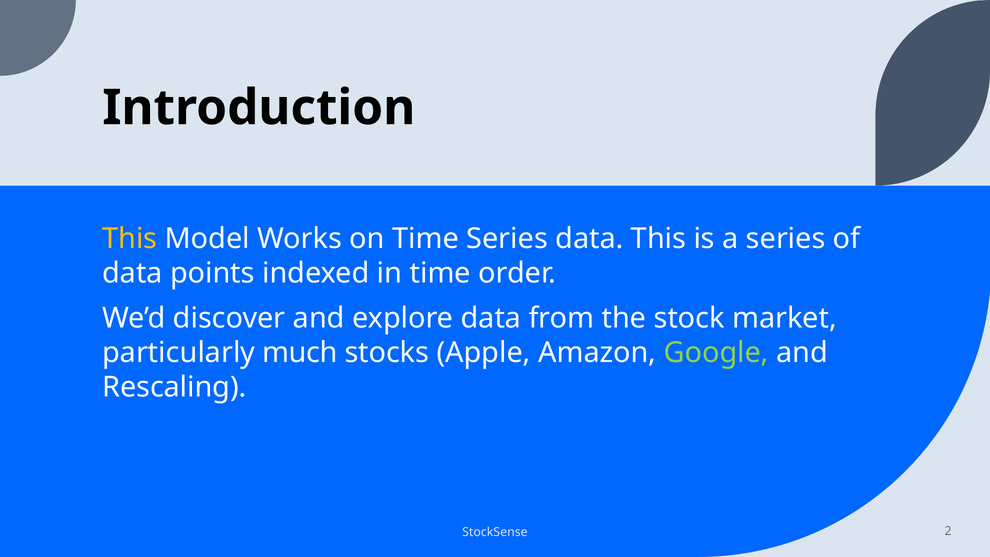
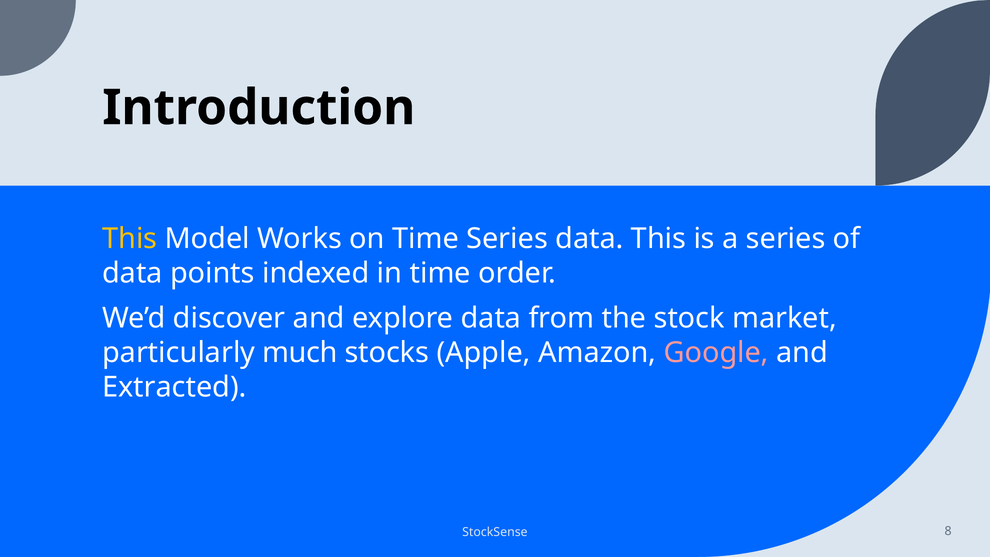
Google colour: light green -> pink
Rescaling: Rescaling -> Extracted
2: 2 -> 8
